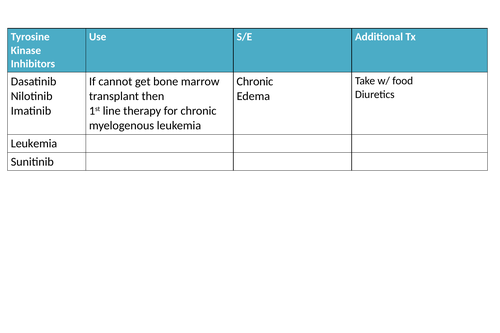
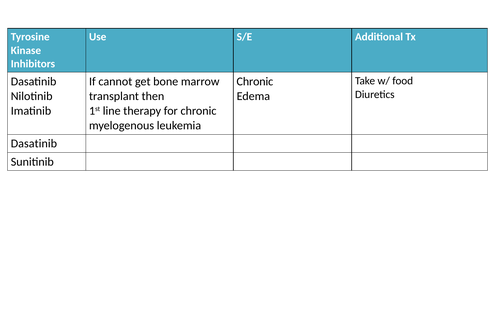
Leukemia at (34, 144): Leukemia -> Dasatinib
